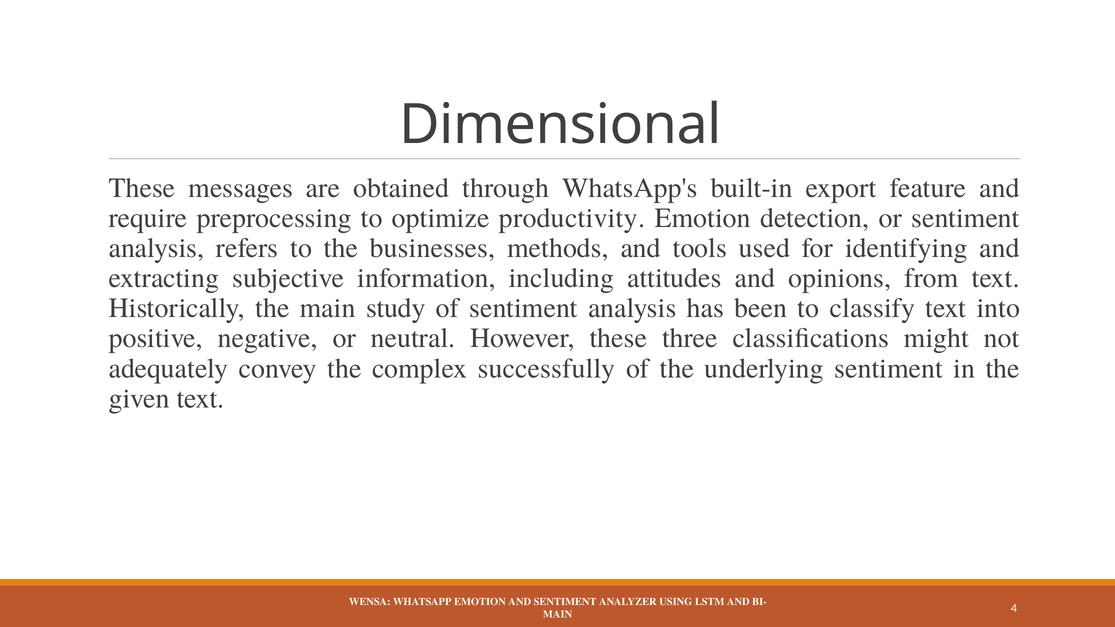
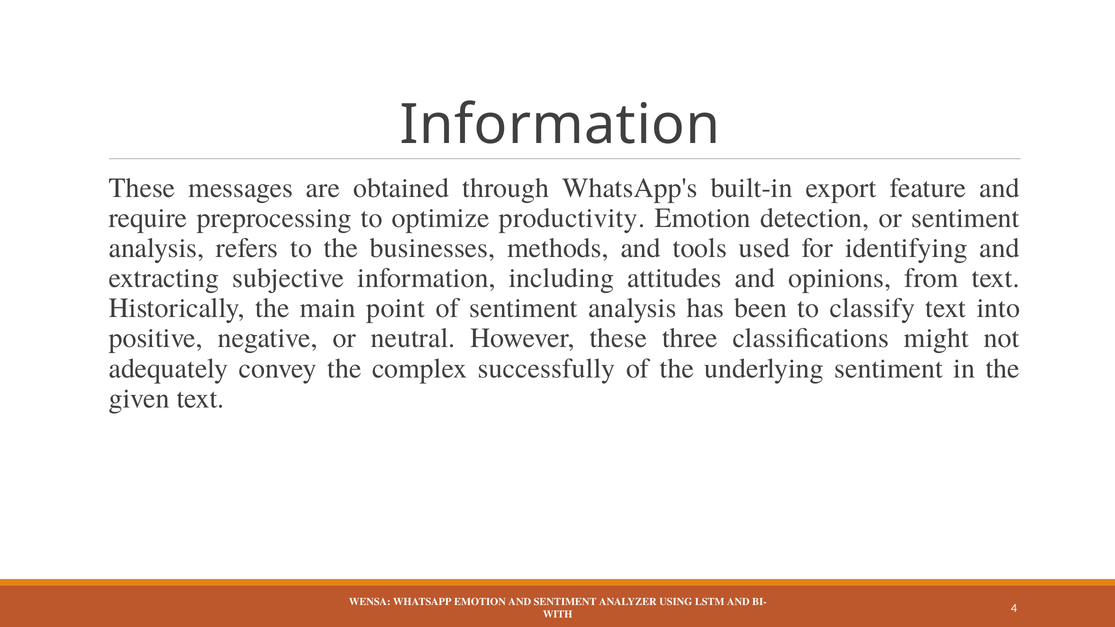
Dimensional at (560, 125): Dimensional -> Information
study: study -> point
MAIN at (558, 614): MAIN -> WITH
